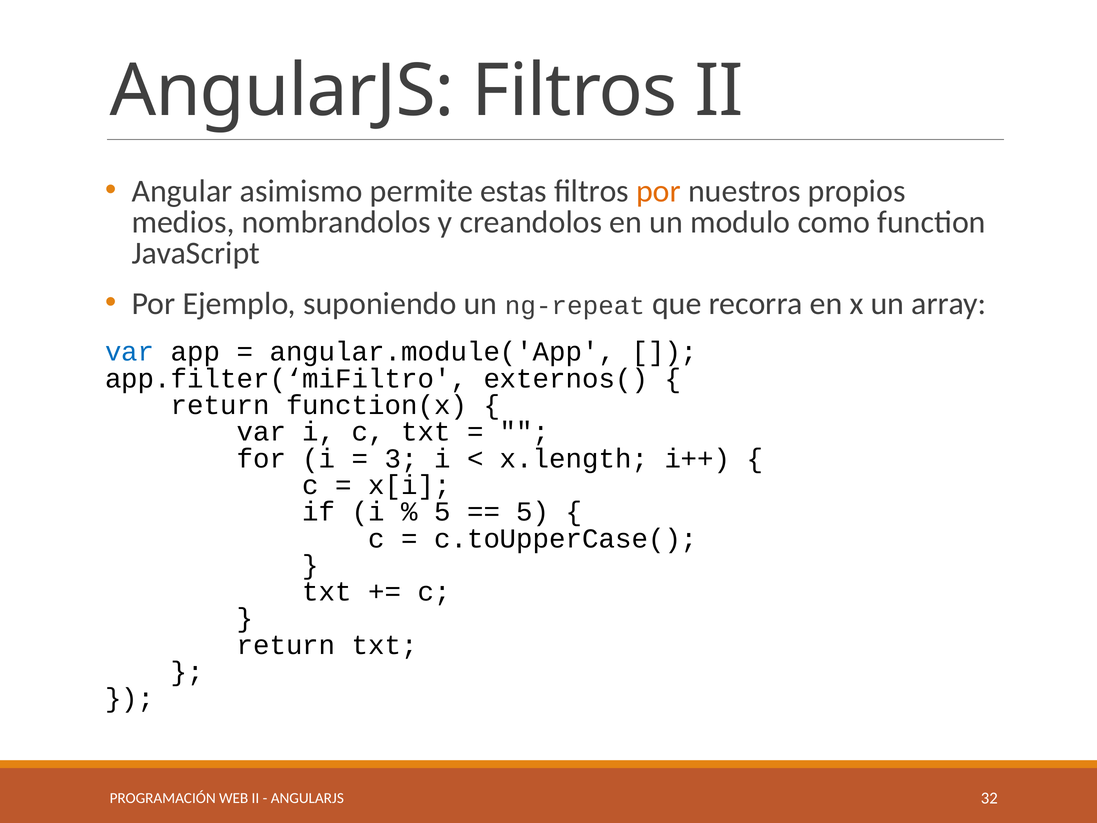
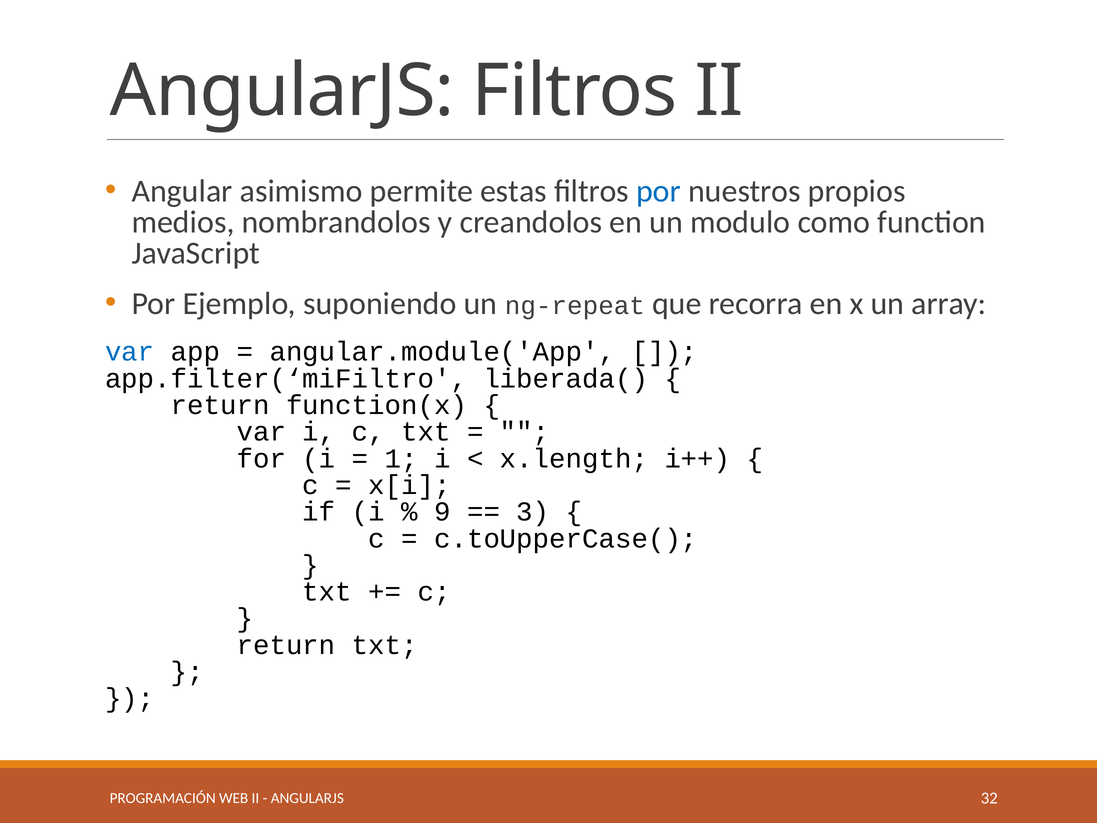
por at (658, 191) colour: orange -> blue
externos(: externos( -> liberada(
3: 3 -> 1
5 at (442, 512): 5 -> 9
5 at (533, 512): 5 -> 3
